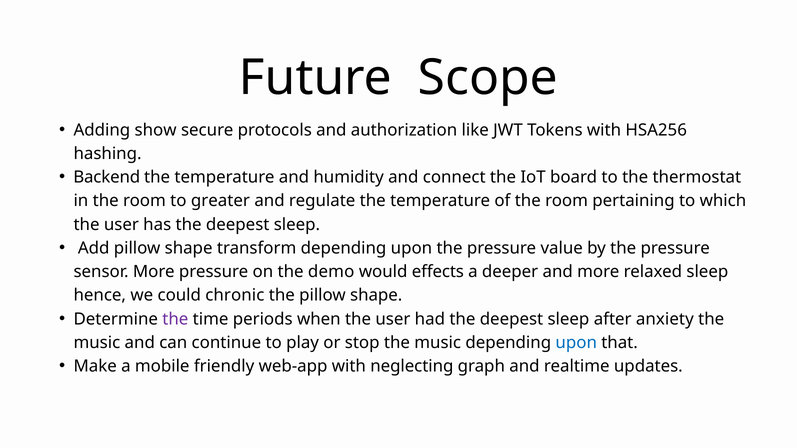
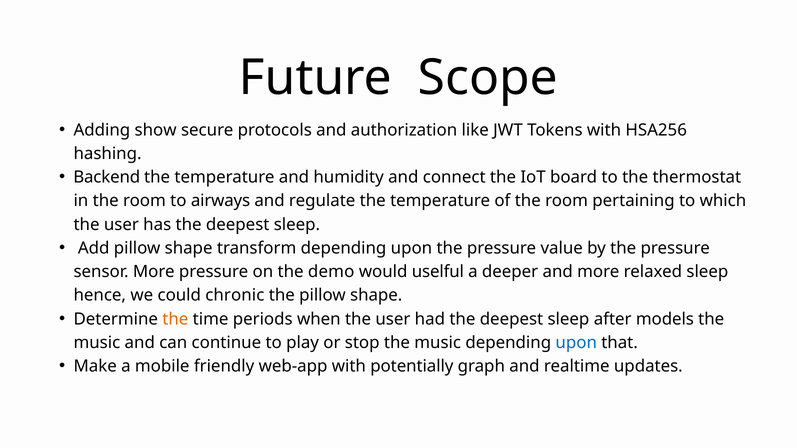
greater: greater -> airways
effects: effects -> uselful
the at (175, 319) colour: purple -> orange
anxiety: anxiety -> models
neglecting: neglecting -> potentially
